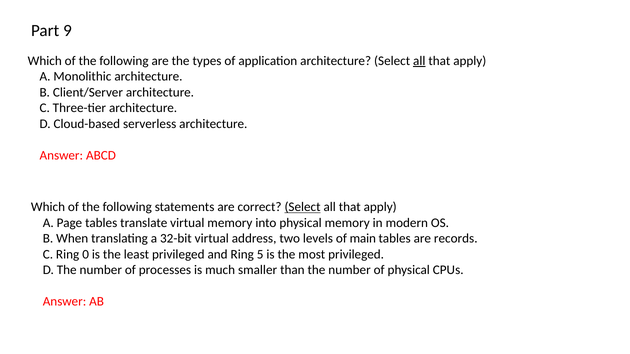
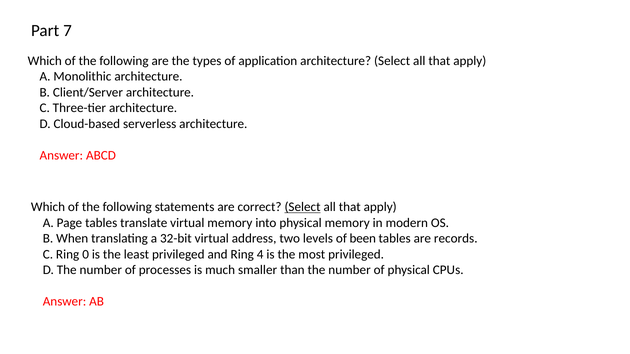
9: 9 -> 7
all at (419, 61) underline: present -> none
main: main -> been
5: 5 -> 4
